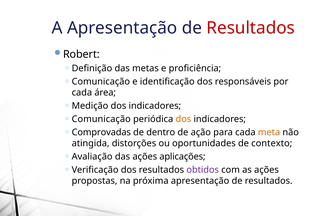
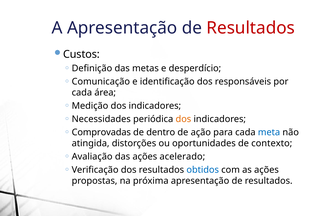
Robert: Robert -> Custos
proficiência: proficiência -> desperdício
Comunicação at (101, 119): Comunicação -> Necessidades
meta colour: orange -> blue
aplicações: aplicações -> acelerado
obtidos colour: purple -> blue
